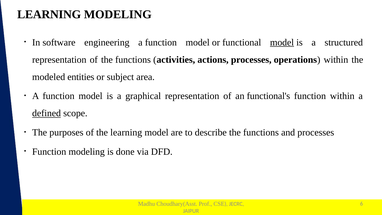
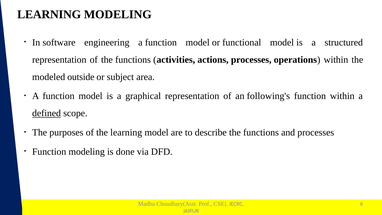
model at (282, 42) underline: present -> none
entities: entities -> outside
functional's: functional's -> following's
